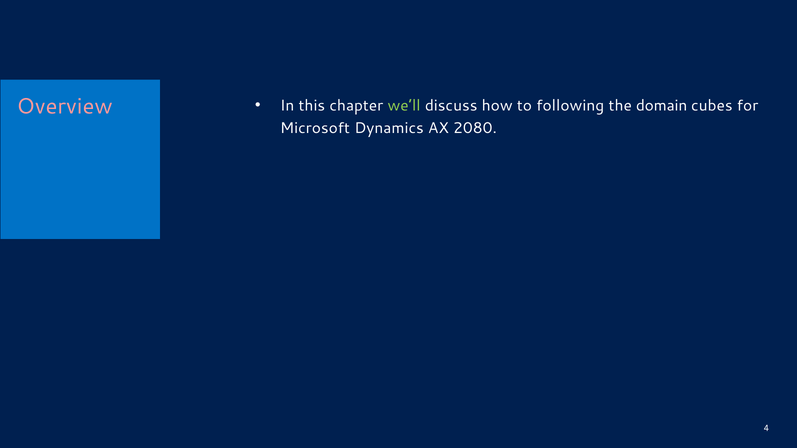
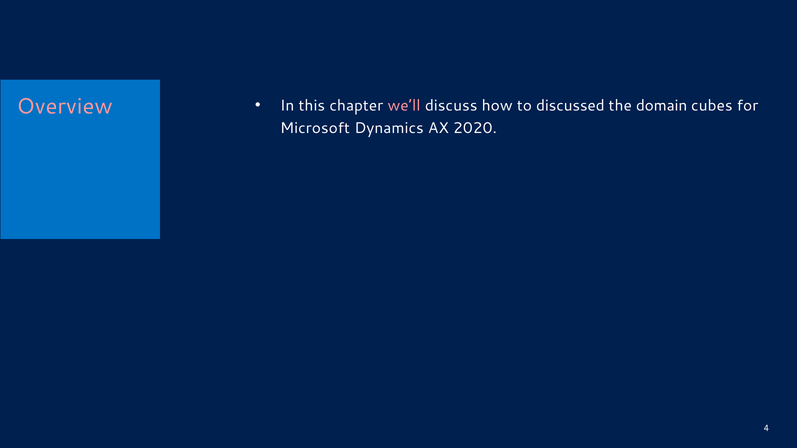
we’ll colour: light green -> pink
following: following -> discussed
2080: 2080 -> 2020
